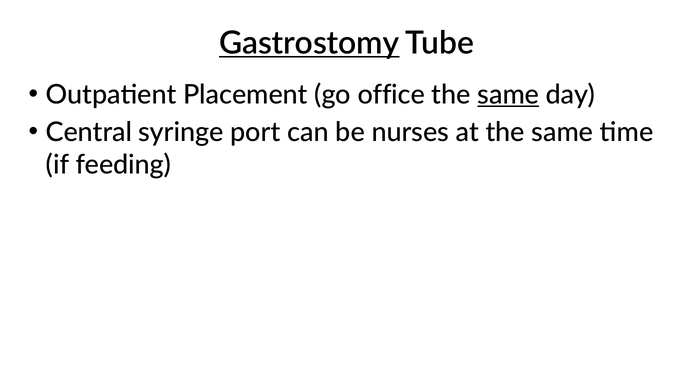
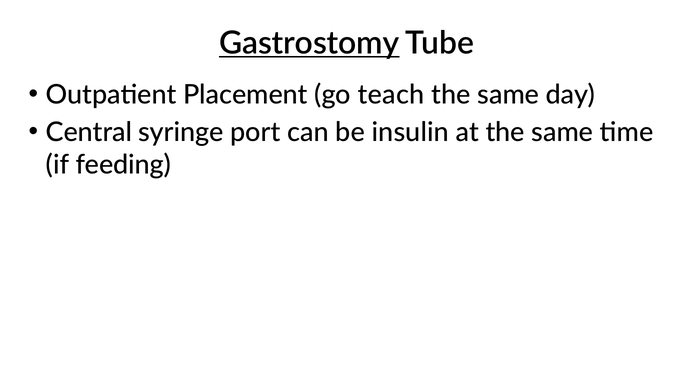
office: office -> teach
same at (508, 95) underline: present -> none
nurses: nurses -> insulin
